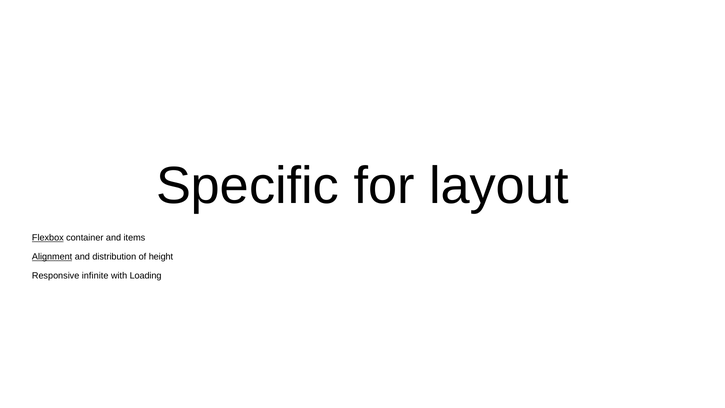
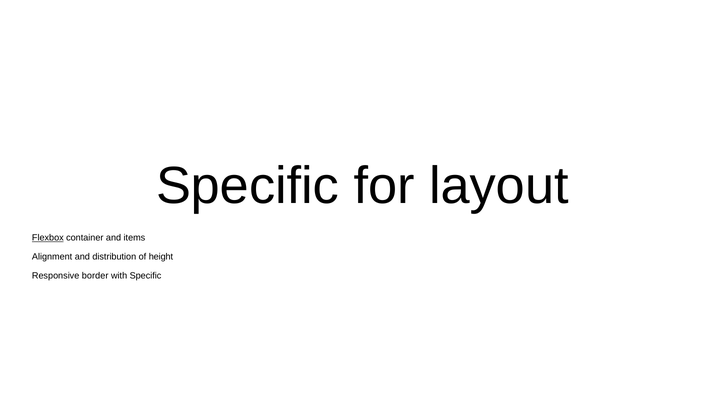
Alignment underline: present -> none
infinite: infinite -> border
with Loading: Loading -> Specific
